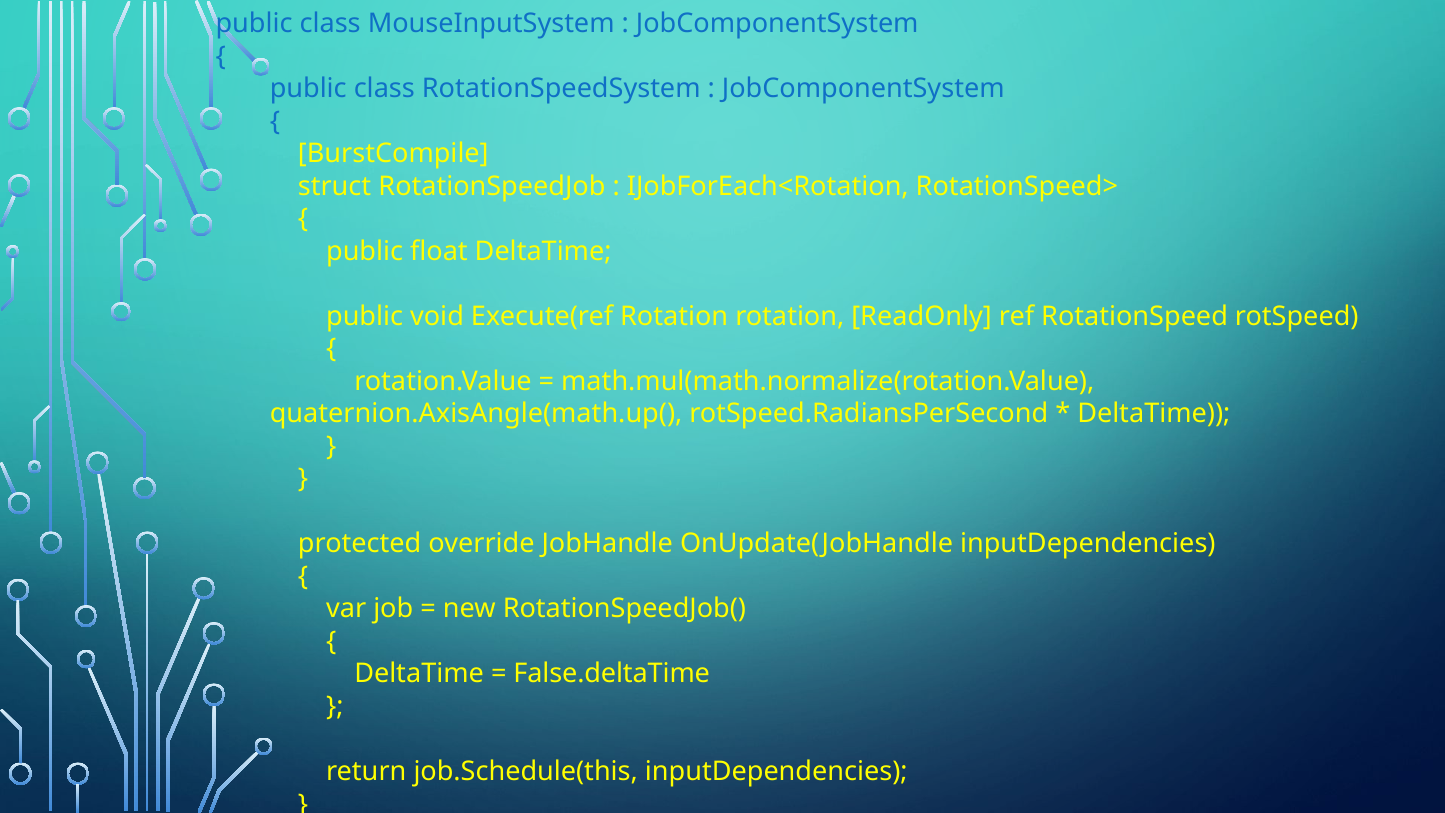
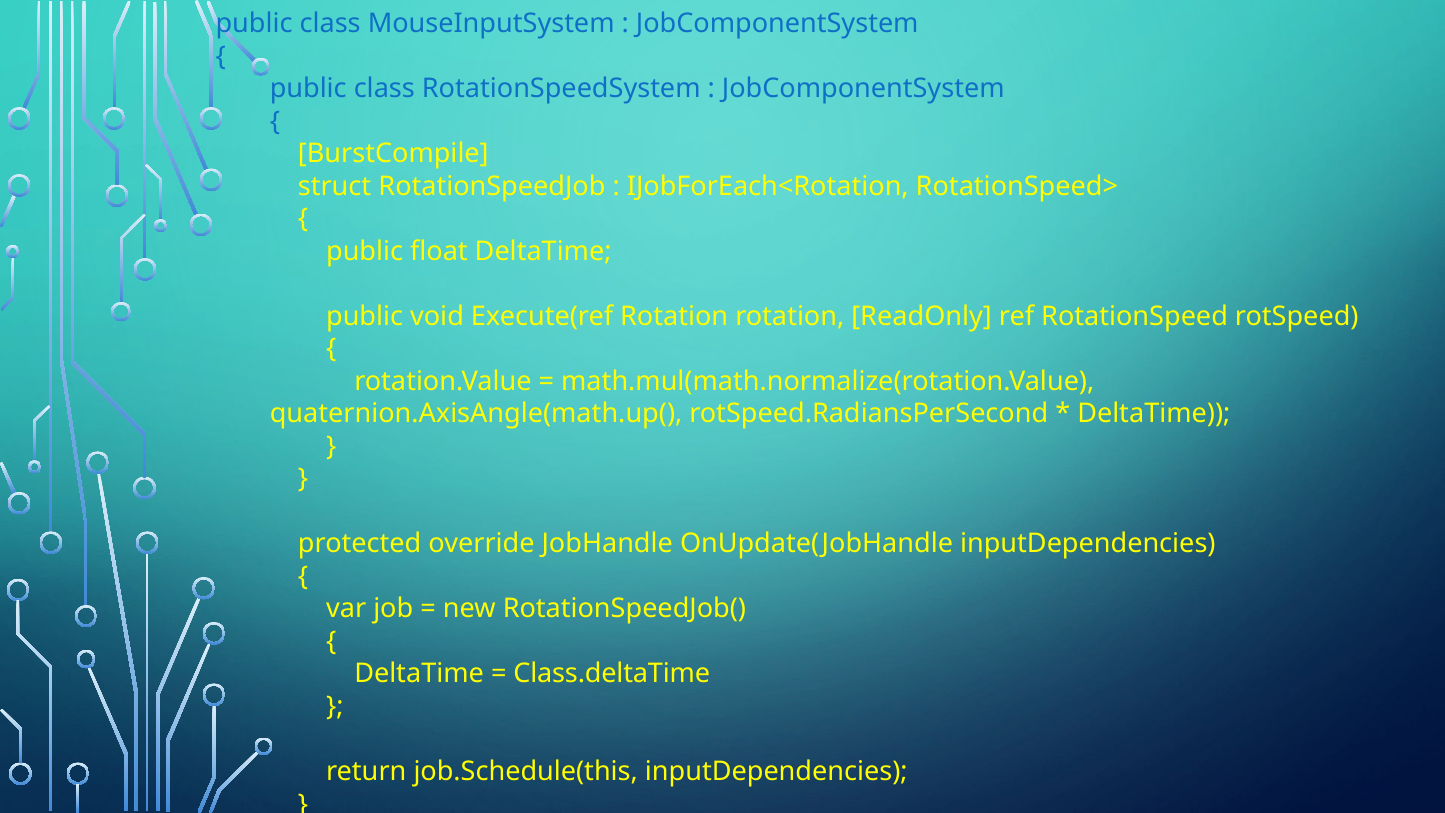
False.deltaTime: False.deltaTime -> Class.deltaTime
